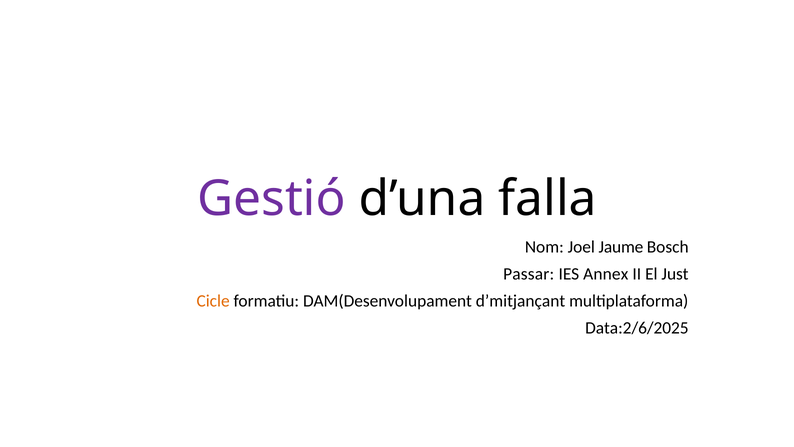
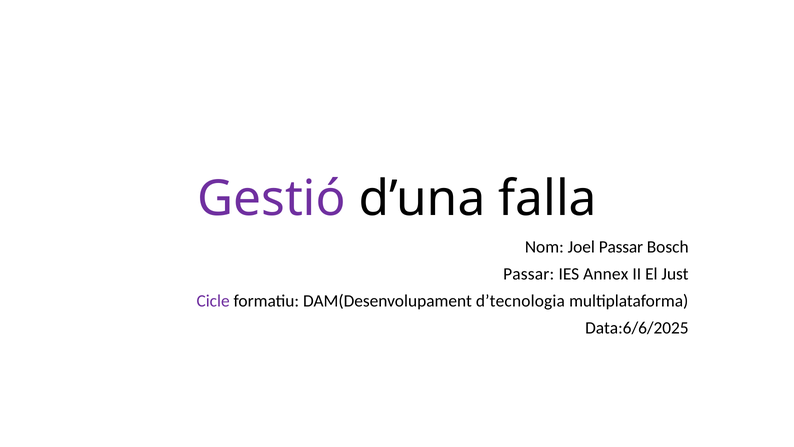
Joel Jaume: Jaume -> Passar
Cicle colour: orange -> purple
d’mitjançant: d’mitjançant -> d’tecnologia
Data:2/6/2025: Data:2/6/2025 -> Data:6/6/2025
